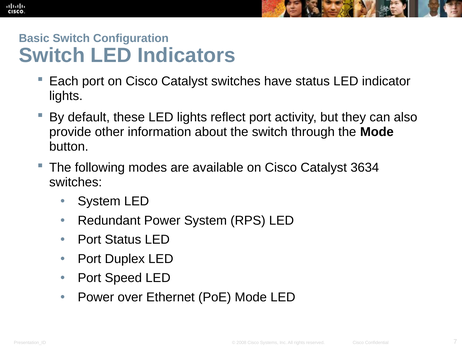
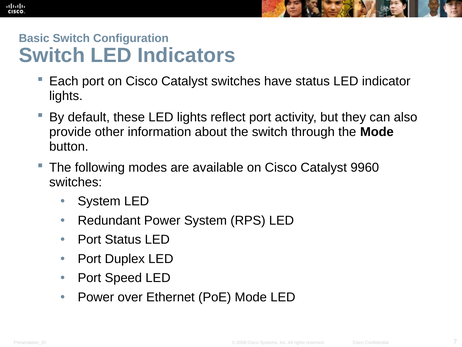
3634: 3634 -> 9960
